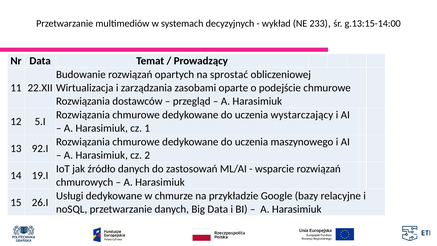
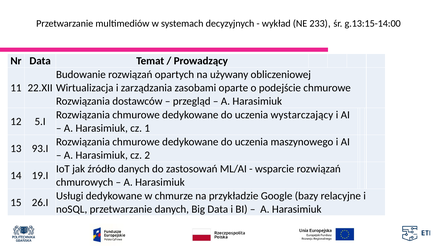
sprostać: sprostać -> używany
92.I: 92.I -> 93.I
